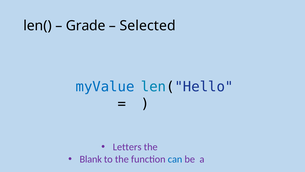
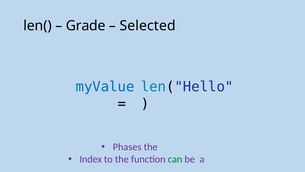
Letters: Letters -> Phases
Blank: Blank -> Index
can colour: blue -> green
